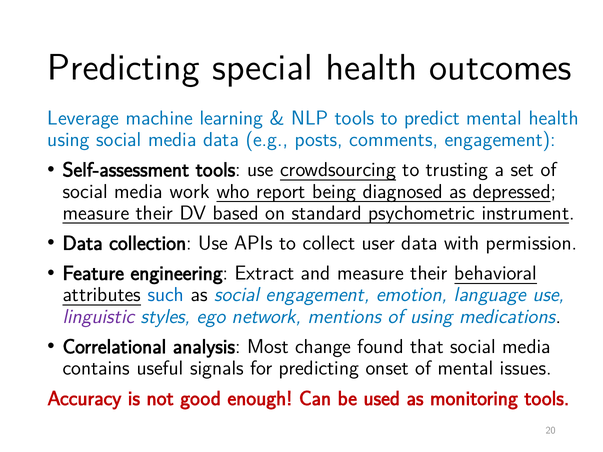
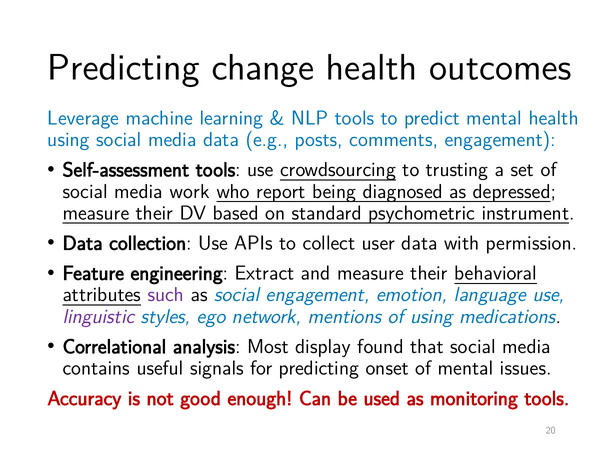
special: special -> change
such colour: blue -> purple
change: change -> display
